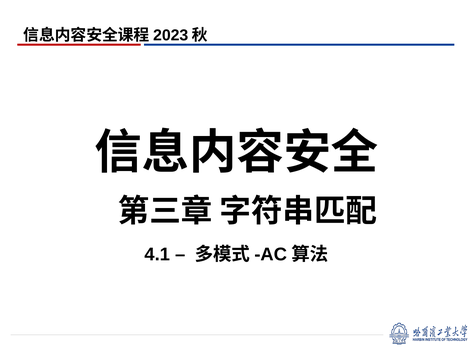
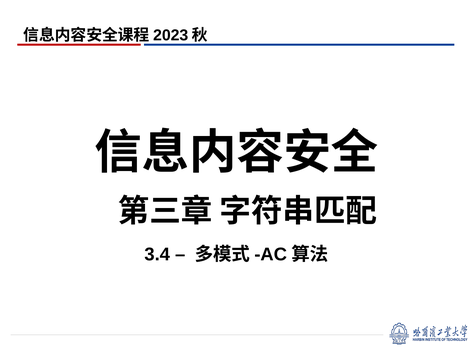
4.1: 4.1 -> 3.4
